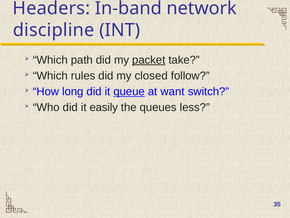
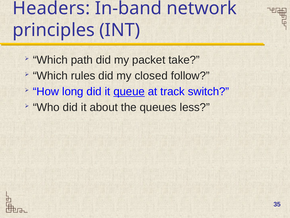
discipline: discipline -> principles
packet underline: present -> none
want: want -> track
easily: easily -> about
